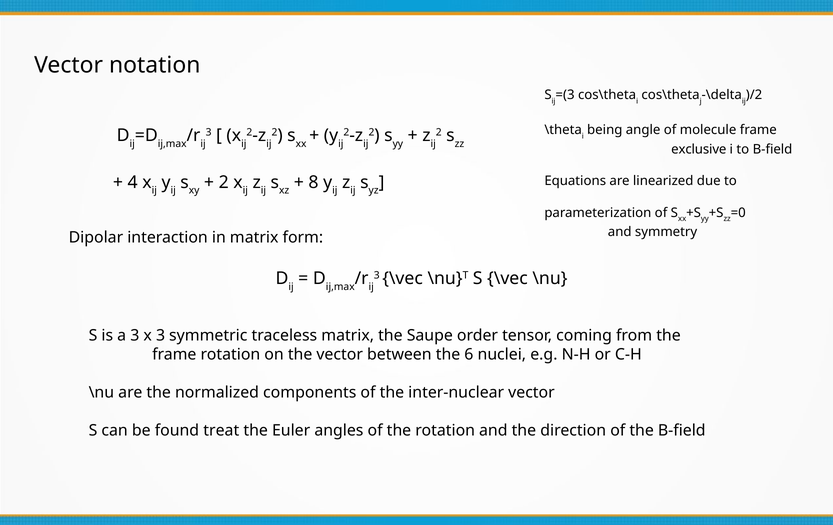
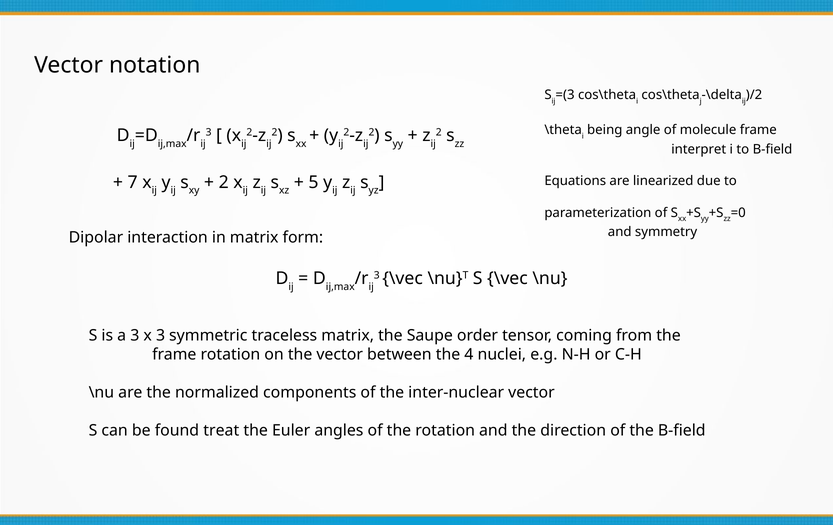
exclusive: exclusive -> interpret
4: 4 -> 7
8: 8 -> 5
6: 6 -> 4
